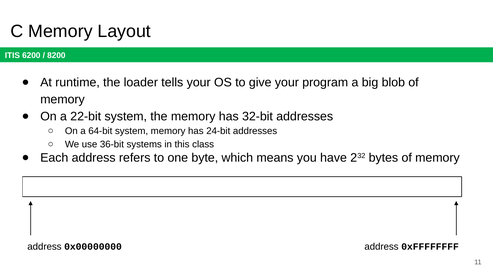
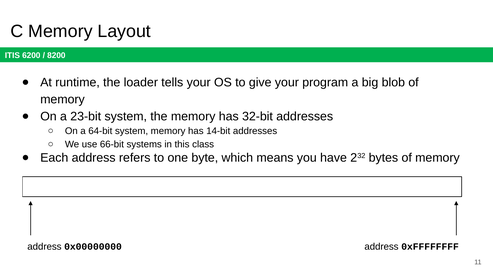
22-bit: 22-bit -> 23-bit
24-bit: 24-bit -> 14-bit
36-bit: 36-bit -> 66-bit
